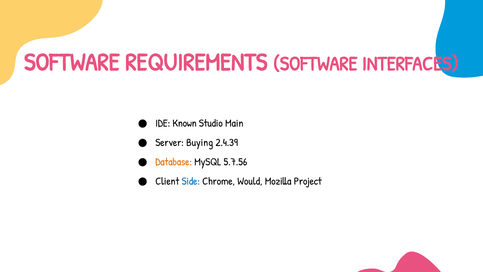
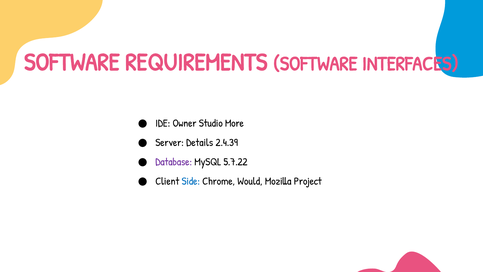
Known: Known -> Owner
Main: Main -> More
Buying: Buying -> Details
Database colour: orange -> purple
5.7.56: 5.7.56 -> 5.7.22
